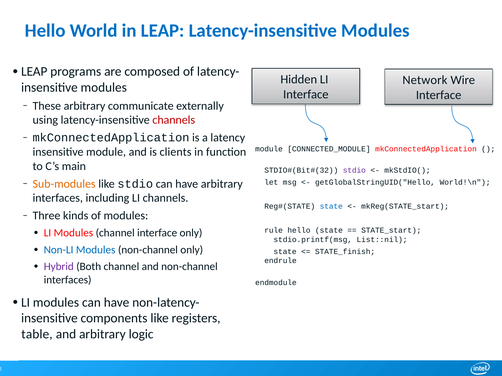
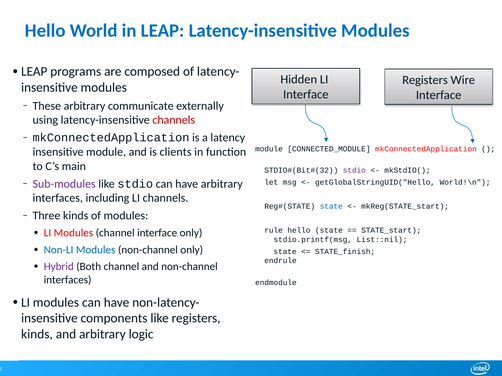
Network at (425, 80): Network -> Registers
Sub-modules colour: orange -> purple
table at (37, 335): table -> kinds
